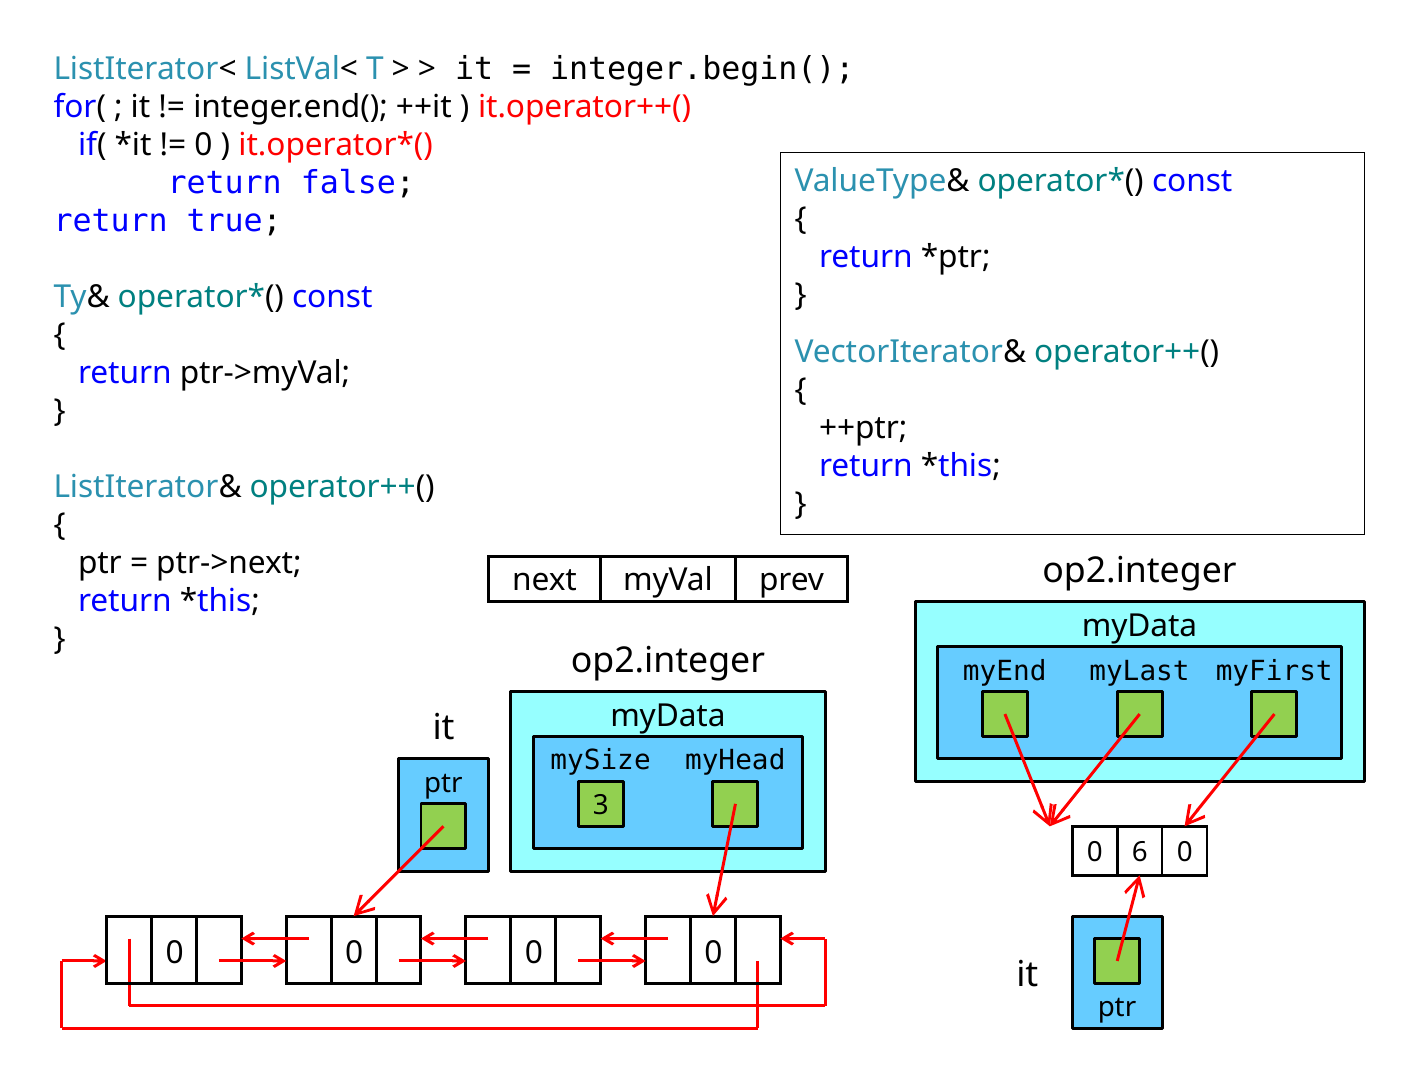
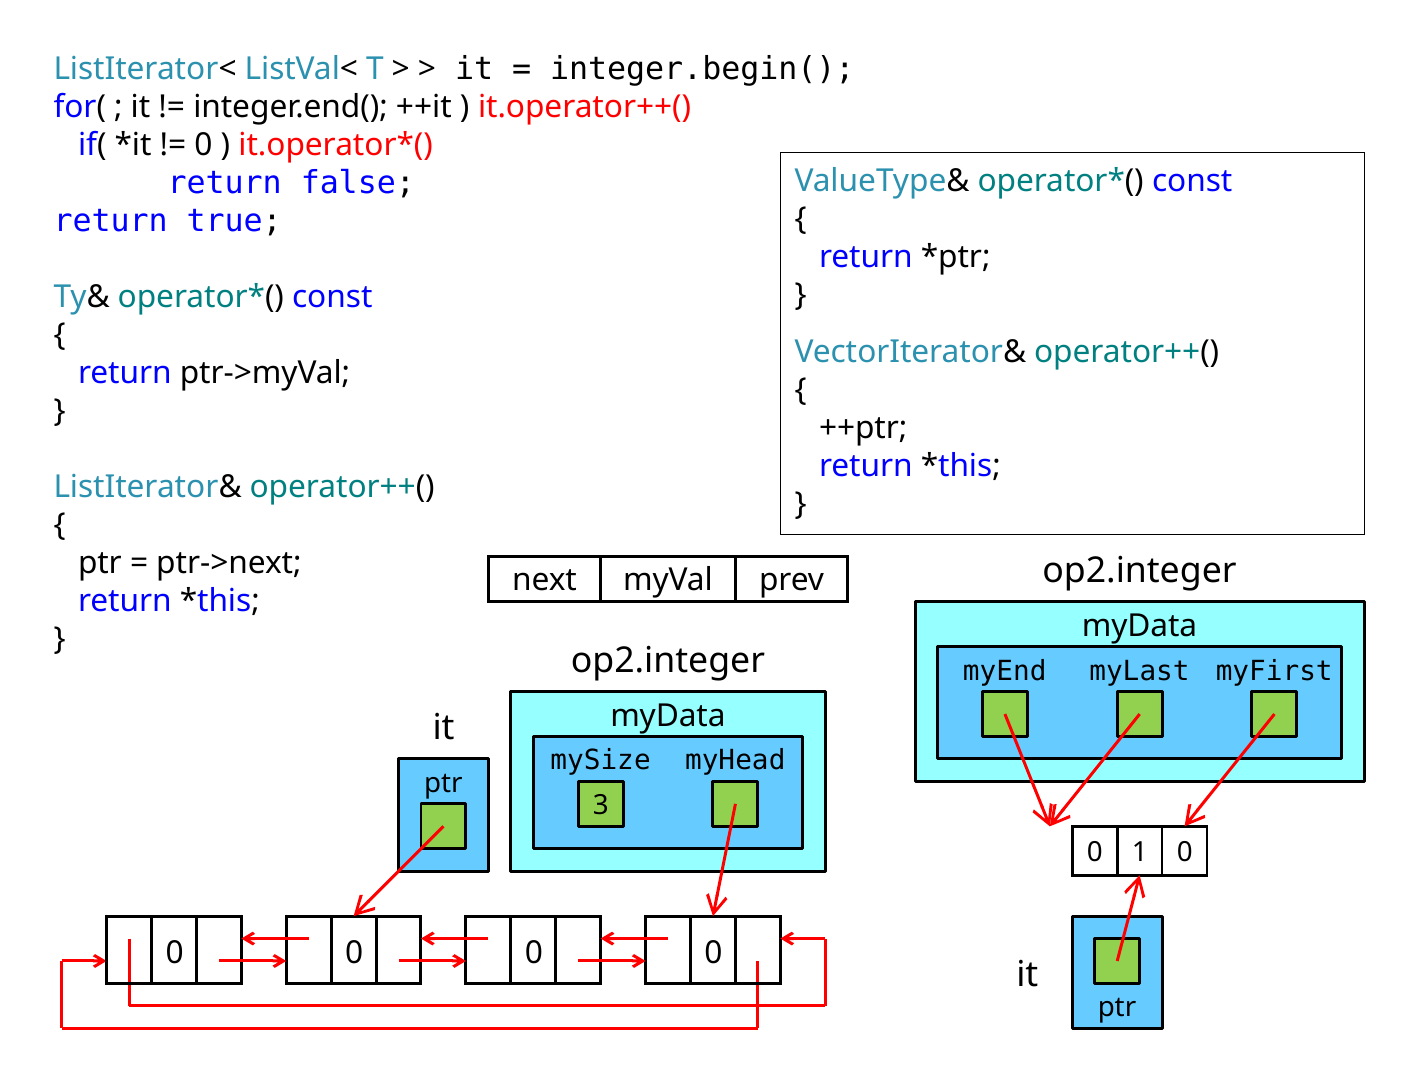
6: 6 -> 1
